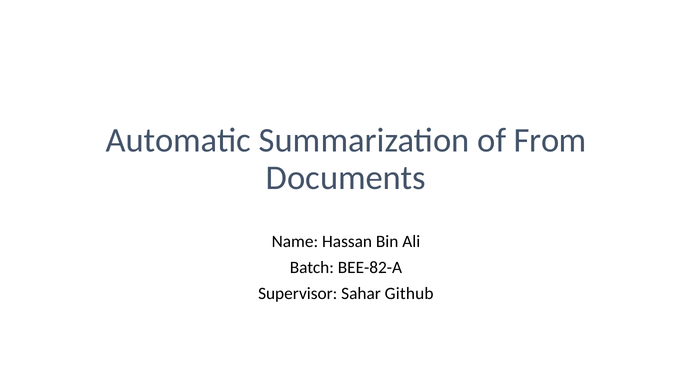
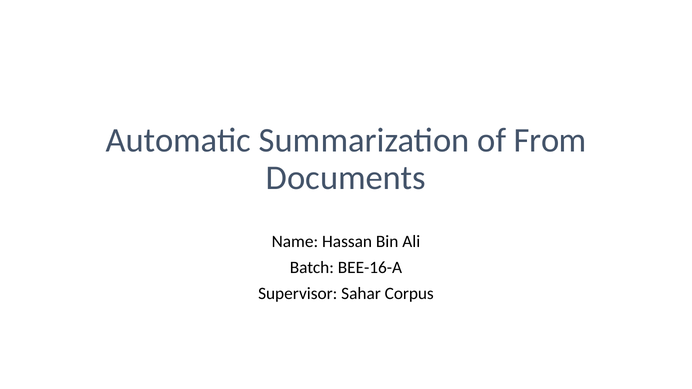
BEE-82-A: BEE-82-A -> BEE-16-A
Github: Github -> Corpus
